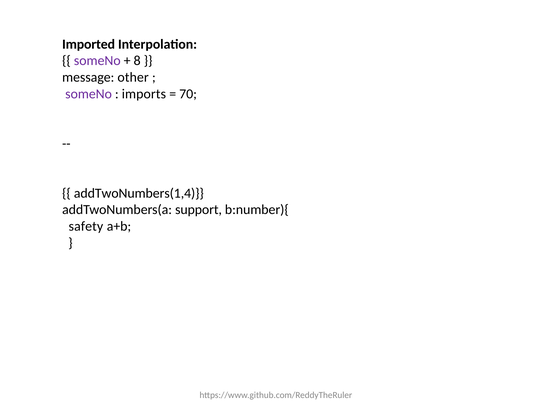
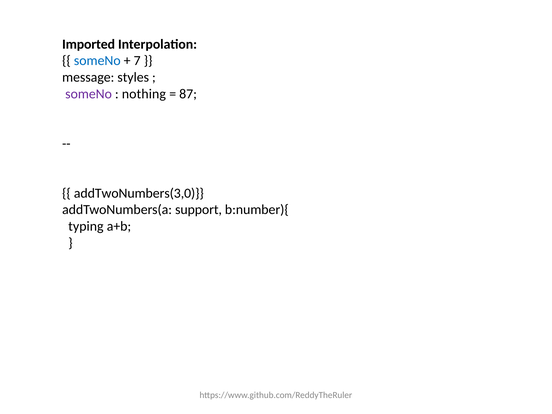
someNo at (97, 61) colour: purple -> blue
8: 8 -> 7
other: other -> styles
imports: imports -> nothing
70: 70 -> 87
addTwoNumbers(1,4: addTwoNumbers(1,4 -> addTwoNumbers(3,0
safety: safety -> typing
